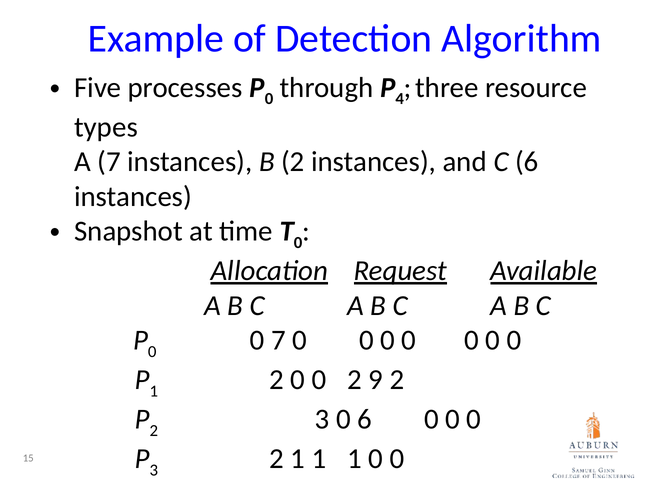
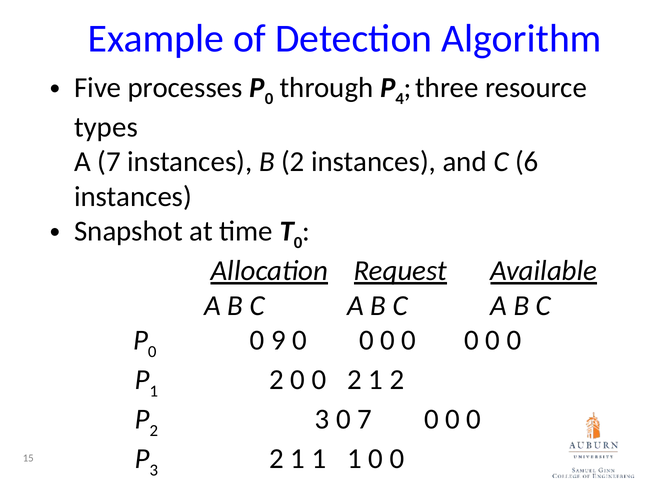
0 7: 7 -> 9
0 2 9: 9 -> 1
0 6: 6 -> 7
